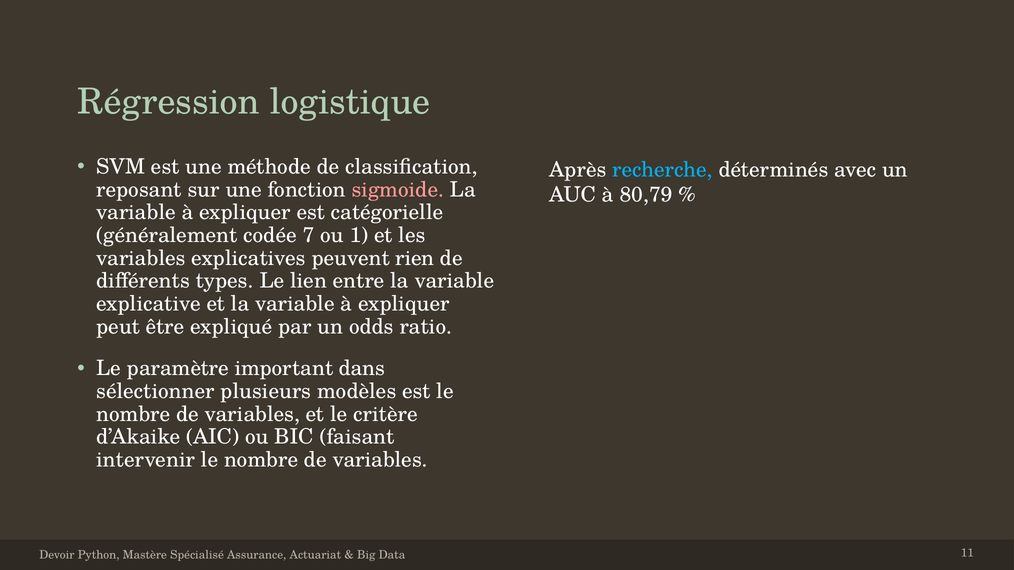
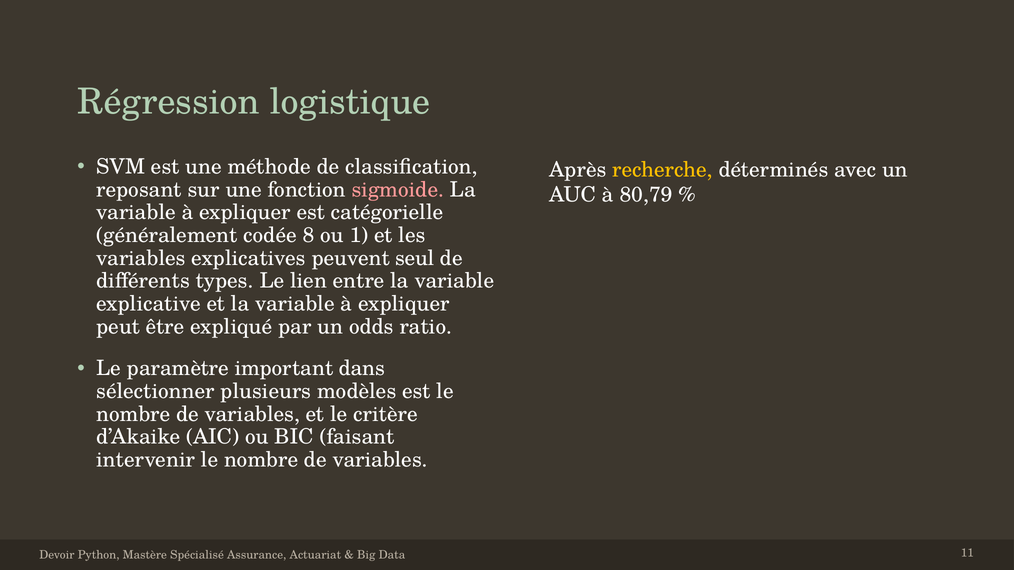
recherche colour: light blue -> yellow
7: 7 -> 8
rien: rien -> seul
